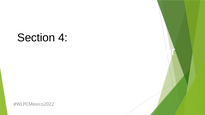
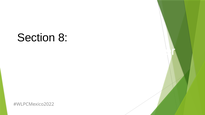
4: 4 -> 8
